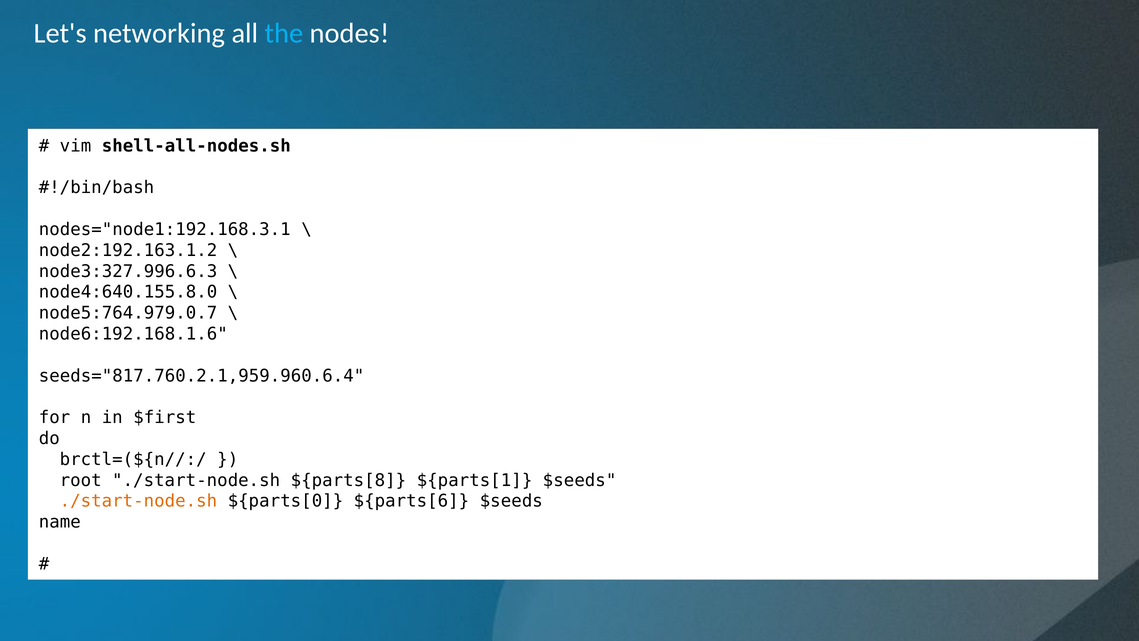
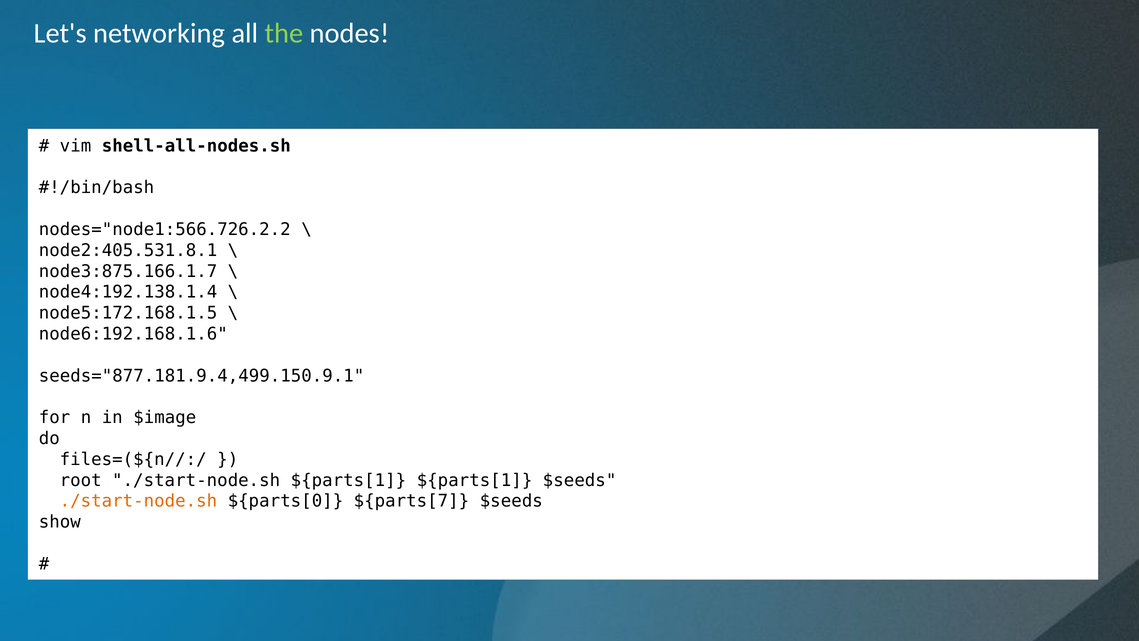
the colour: light blue -> light green
nodes="node1:192.168.3.1: nodes="node1:192.168.3.1 -> nodes="node1:566.726.2.2
node2:192.163.1.2: node2:192.163.1.2 -> node2:405.531.8.1
node3:327.996.6.3: node3:327.996.6.3 -> node3:875.166.1.7
node4:640.155.8.0: node4:640.155.8.0 -> node4:192.138.1.4
node5:764.979.0.7: node5:764.979.0.7 -> node5:172.168.1.5
seeds="817.760.2.1,959.960.6.4: seeds="817.760.2.1,959.960.6.4 -> seeds="877.181.9.4,499.150.9.1
$first: $first -> $image
brctl=(${n//:/: brctl=(${n//:/ -> files=(${n//:/
./start-node.sh ${parts[8: ${parts[8 -> ${parts[1
${parts[6: ${parts[6 -> ${parts[7
name: name -> show
